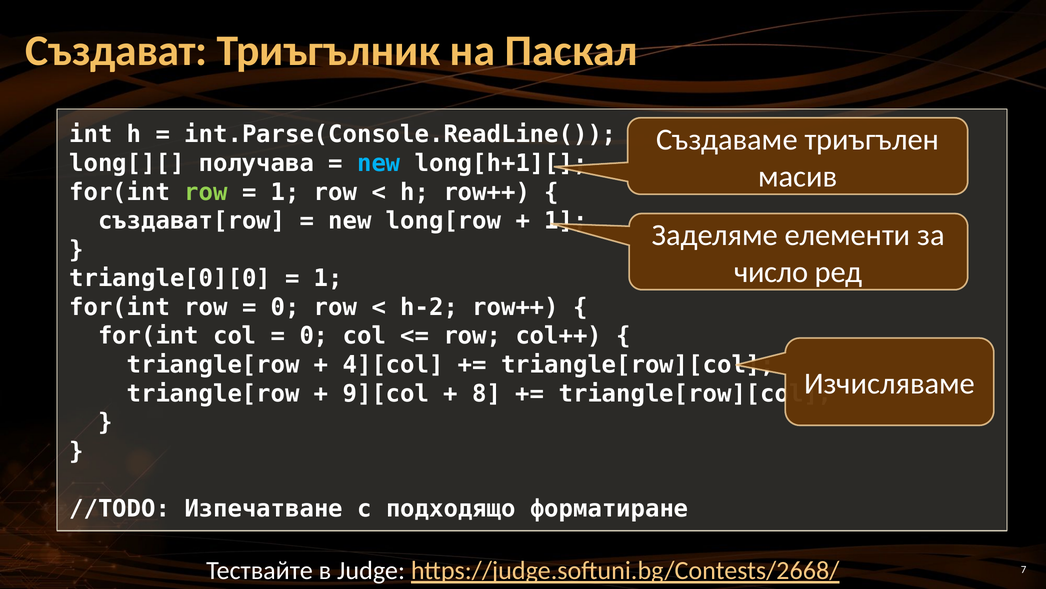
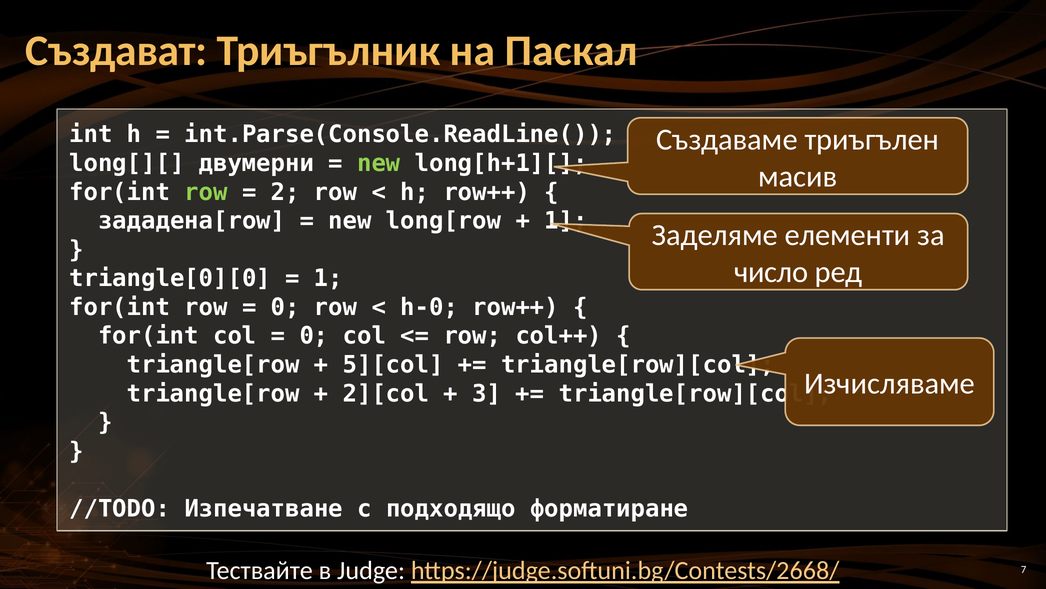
получава: получава -> двумерни
new at (379, 163) colour: light blue -> light green
1 at (285, 192): 1 -> 2
създават[row: създават[row -> зададена[row
h-2: h-2 -> h-0
4][col: 4][col -> 5][col
9][col: 9][col -> 2][col
8: 8 -> 3
